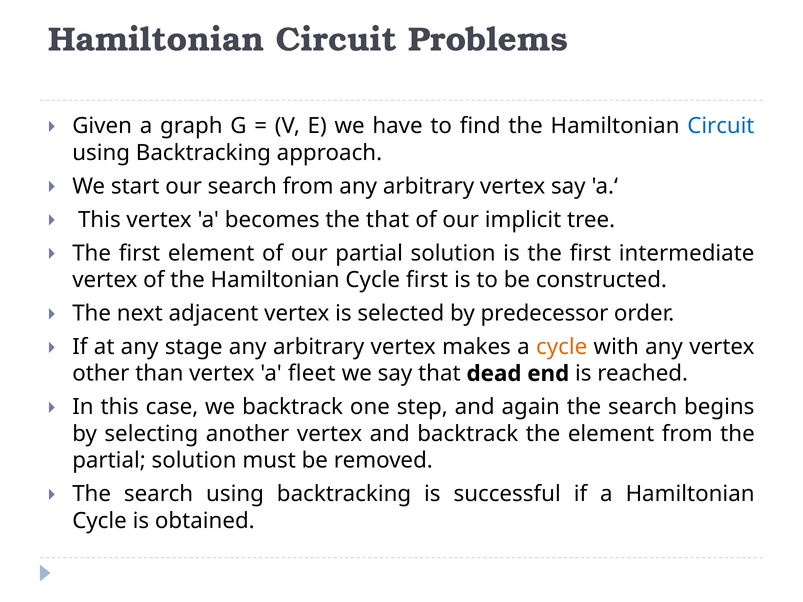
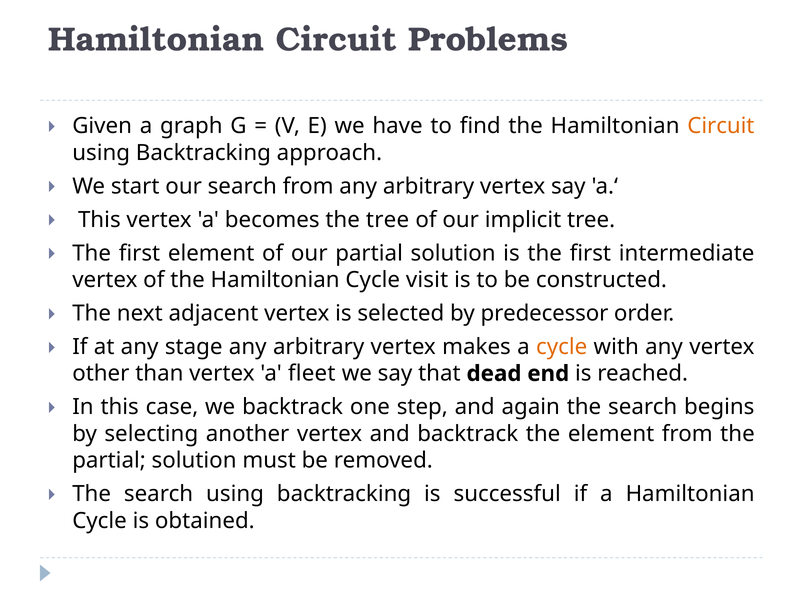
Circuit at (721, 126) colour: blue -> orange
the that: that -> tree
Cycle first: first -> visit
